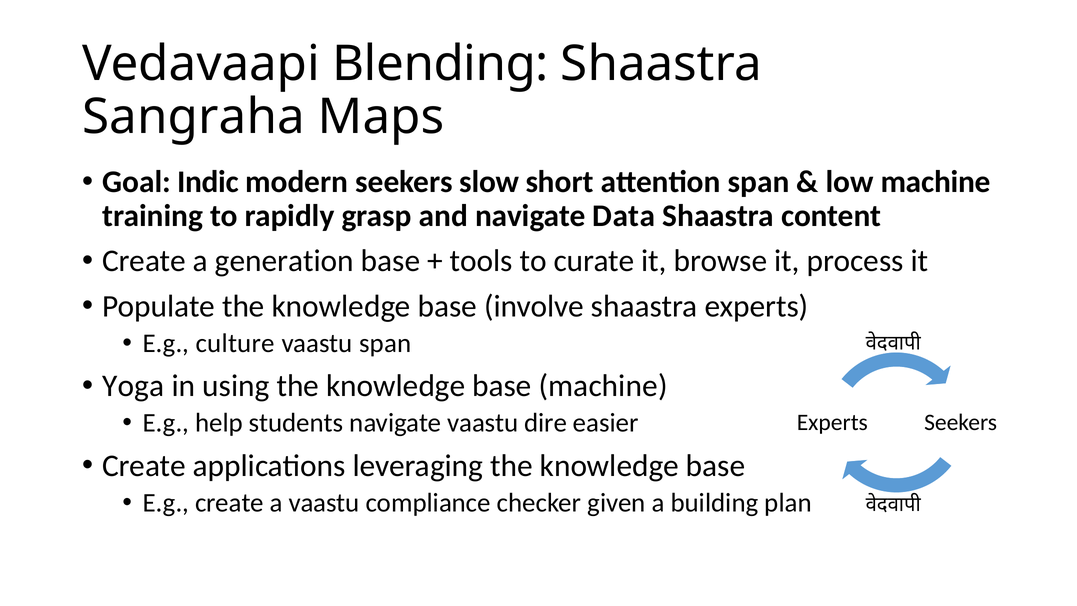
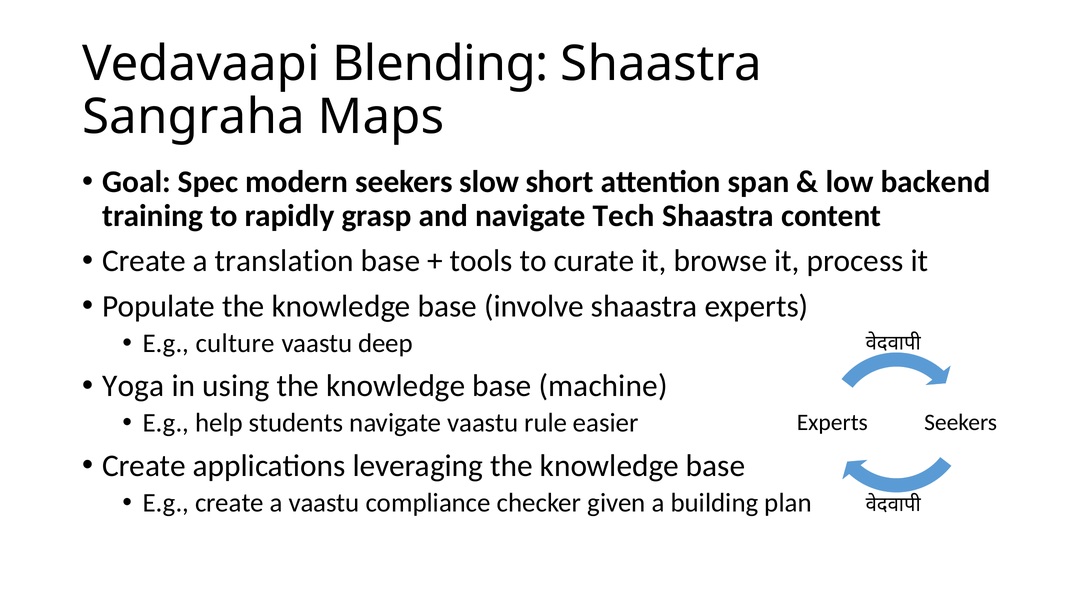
Indic: Indic -> Spec
low machine: machine -> backend
Data: Data -> Tech
generation: generation -> translation
vaastu span: span -> deep
dire: dire -> rule
